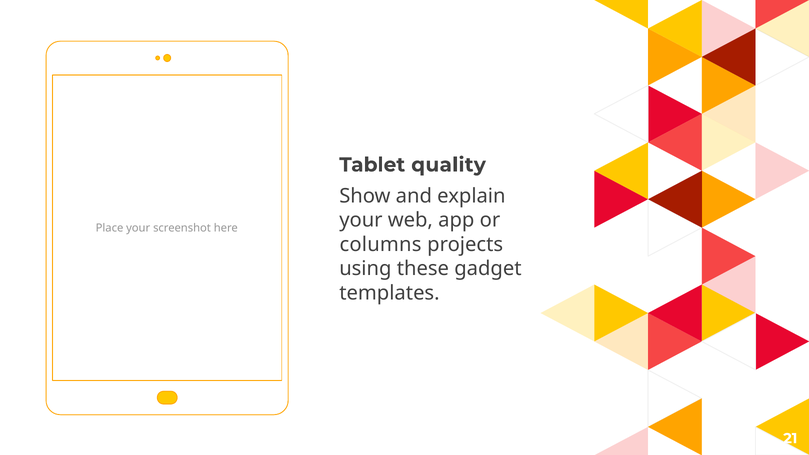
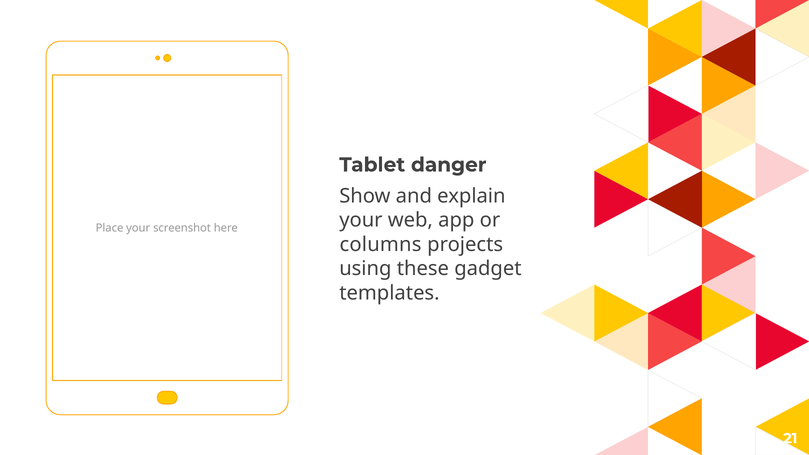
quality: quality -> danger
